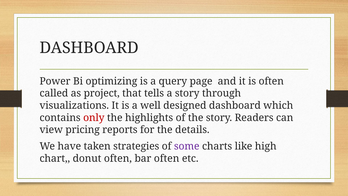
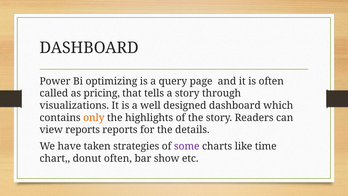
project: project -> pricing
only colour: red -> orange
view pricing: pricing -> reports
high: high -> time
bar often: often -> show
